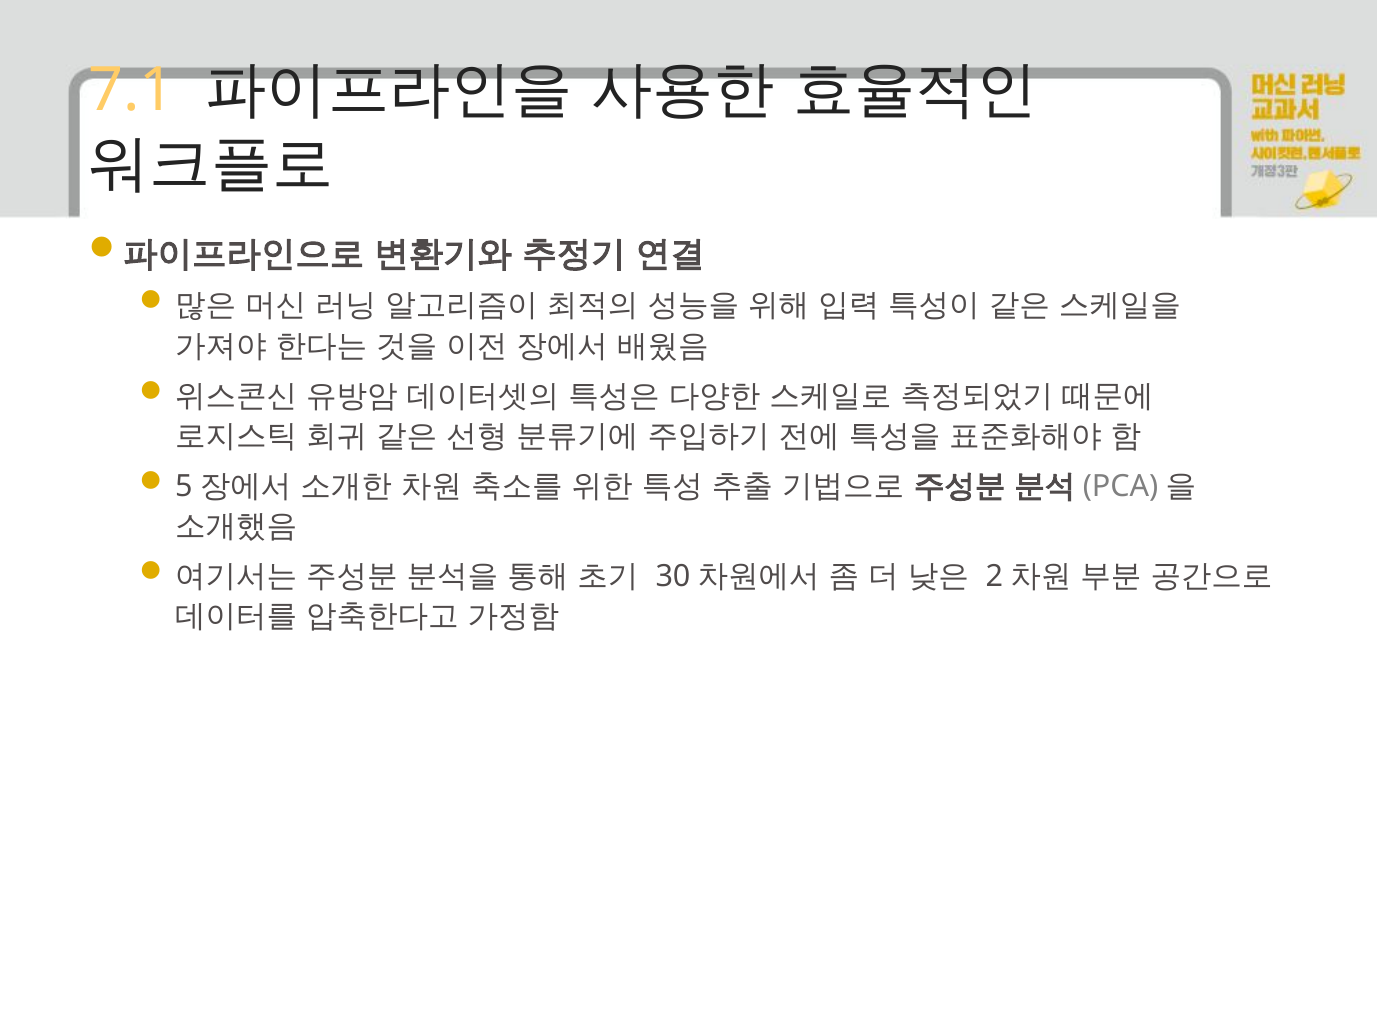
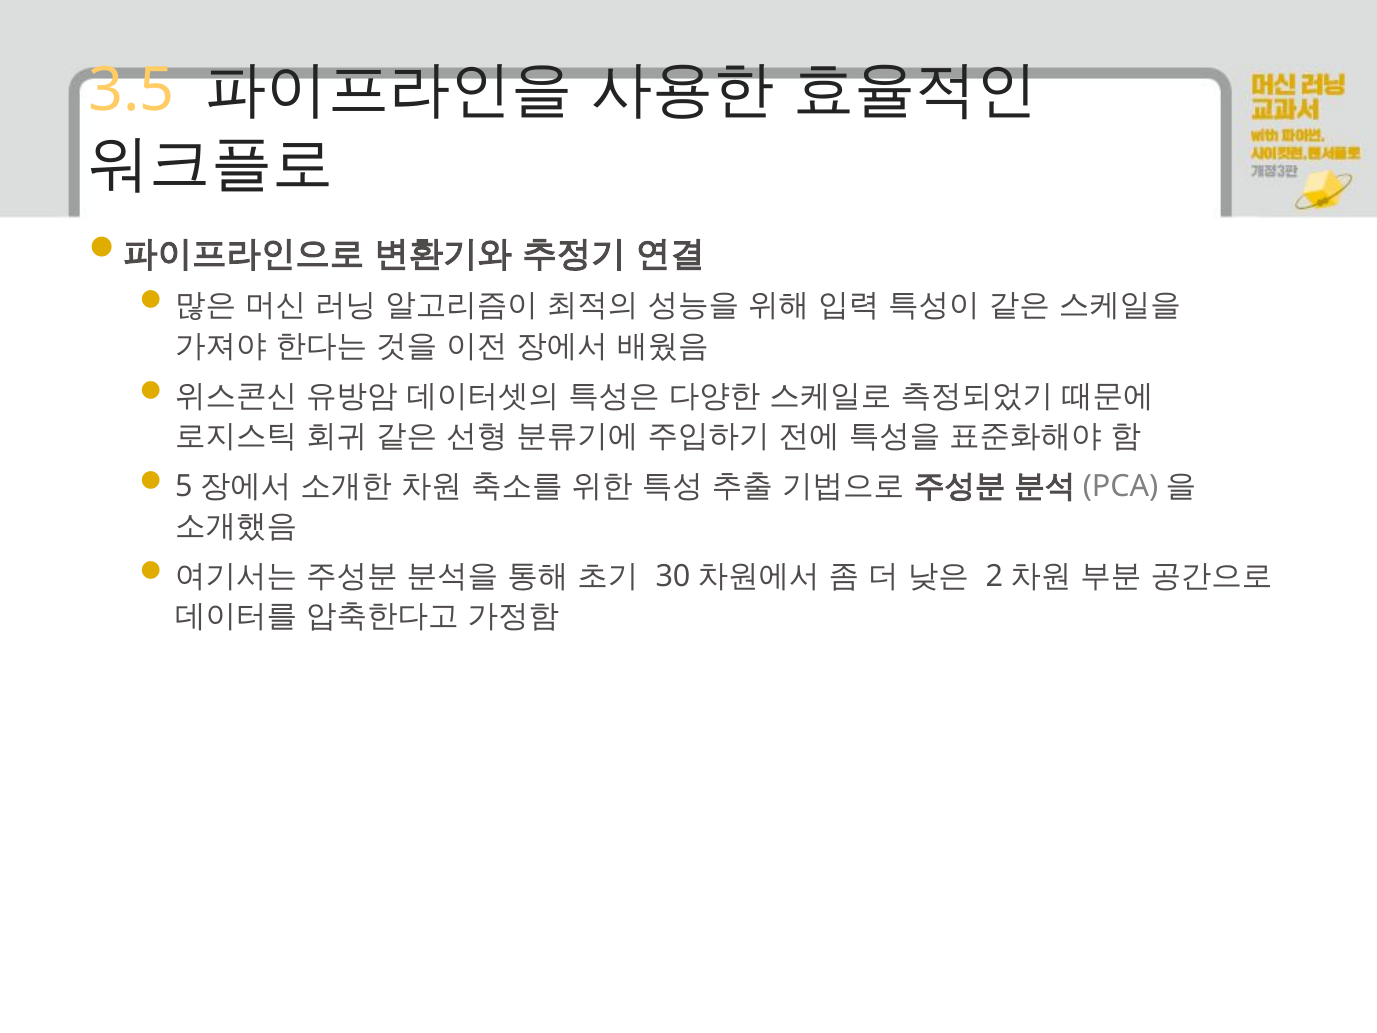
7.1: 7.1 -> 3.5
